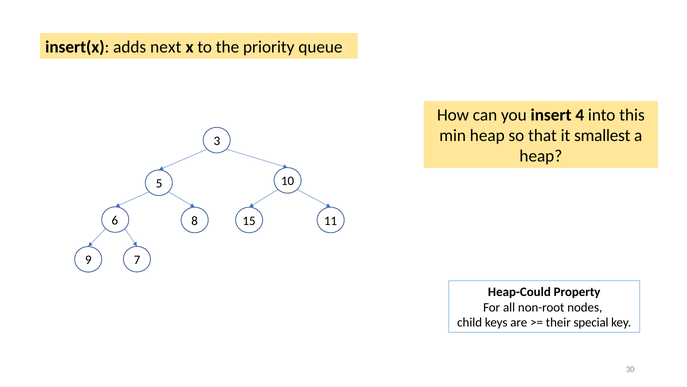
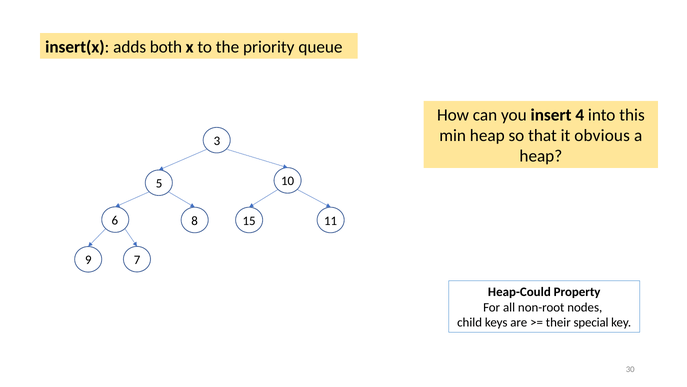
next: next -> both
smallest: smallest -> obvious
